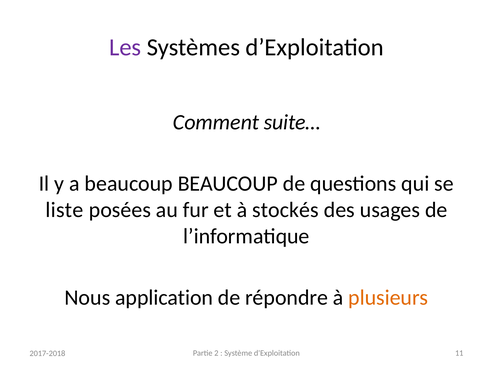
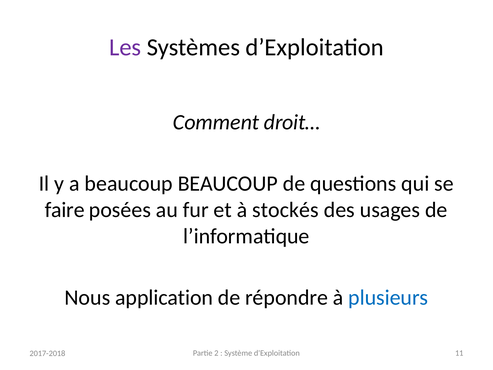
suite…: suite… -> droit…
liste: liste -> faire
plusieurs colour: orange -> blue
